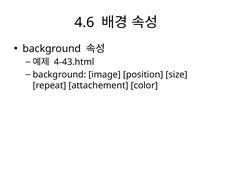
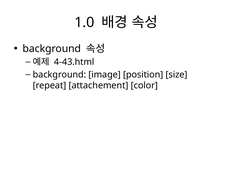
4.6: 4.6 -> 1.0
